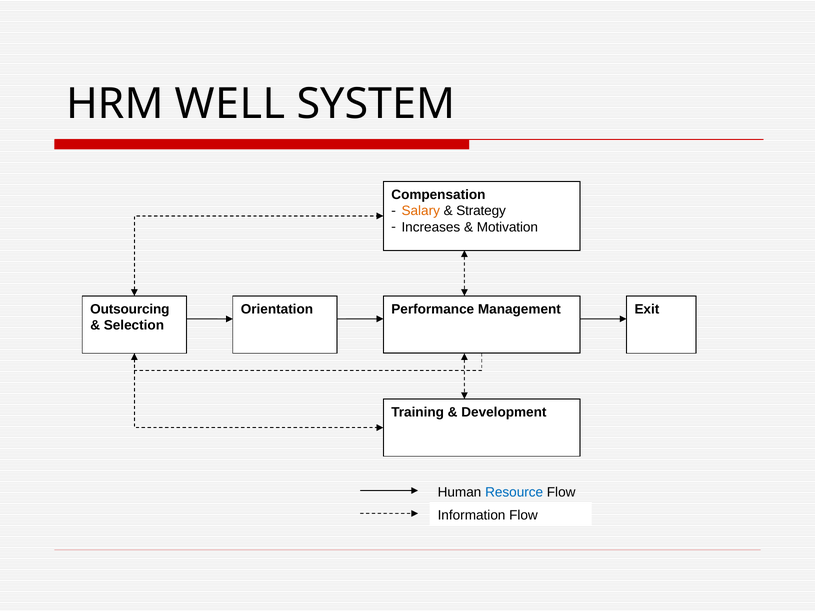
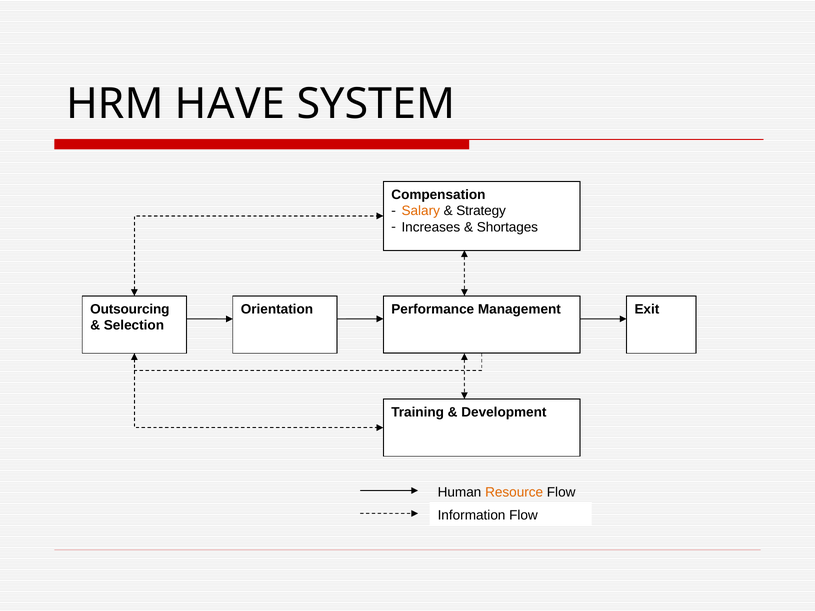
WELL: WELL -> HAVE
Motivation: Motivation -> Shortages
Resource colour: blue -> orange
